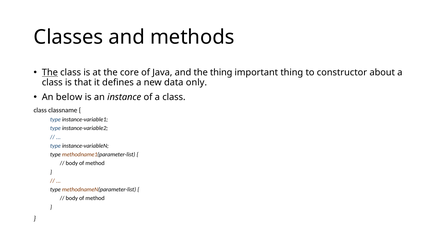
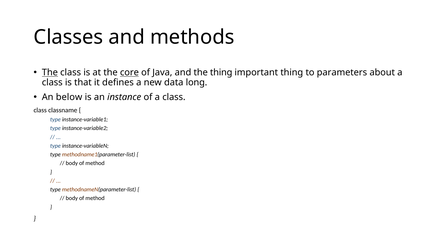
core underline: none -> present
constructor: constructor -> parameters
only: only -> long
